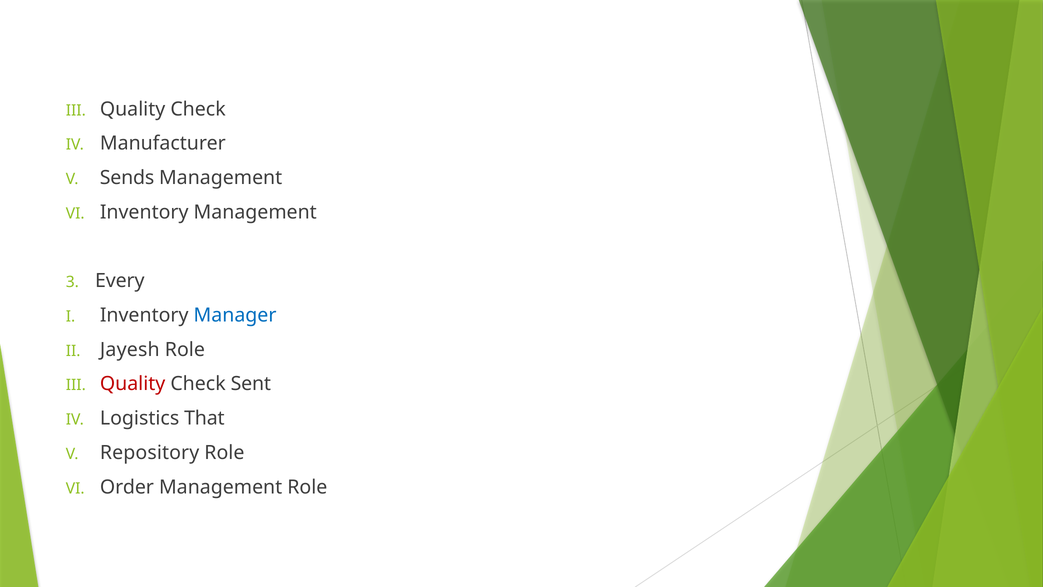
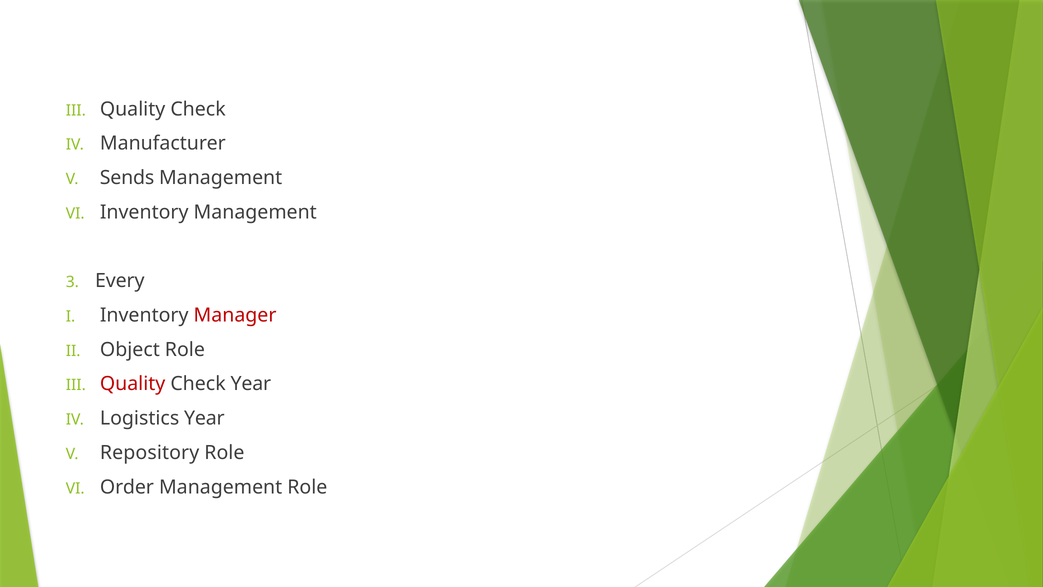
Manager colour: blue -> red
Jayesh: Jayesh -> Object
Check Sent: Sent -> Year
Logistics That: That -> Year
